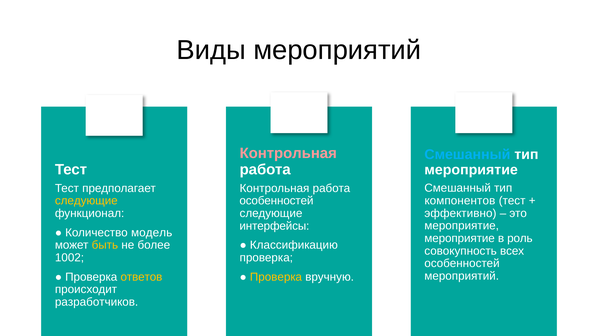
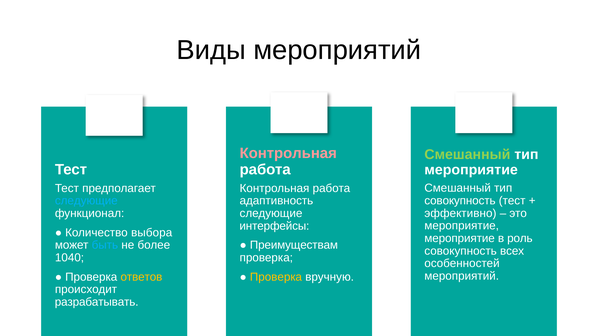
Смешанный at (467, 155) colour: light blue -> light green
компонентов at (460, 201): компонентов -> совокупность
следующие at (86, 201) colour: yellow -> light blue
особенностей at (276, 201): особенностей -> адаптивность
модель: модель -> выбора
быть colour: yellow -> light blue
Классификацию: Классификацию -> Преимуществам
1002: 1002 -> 1040
разработчиков: разработчиков -> разрабатывать
